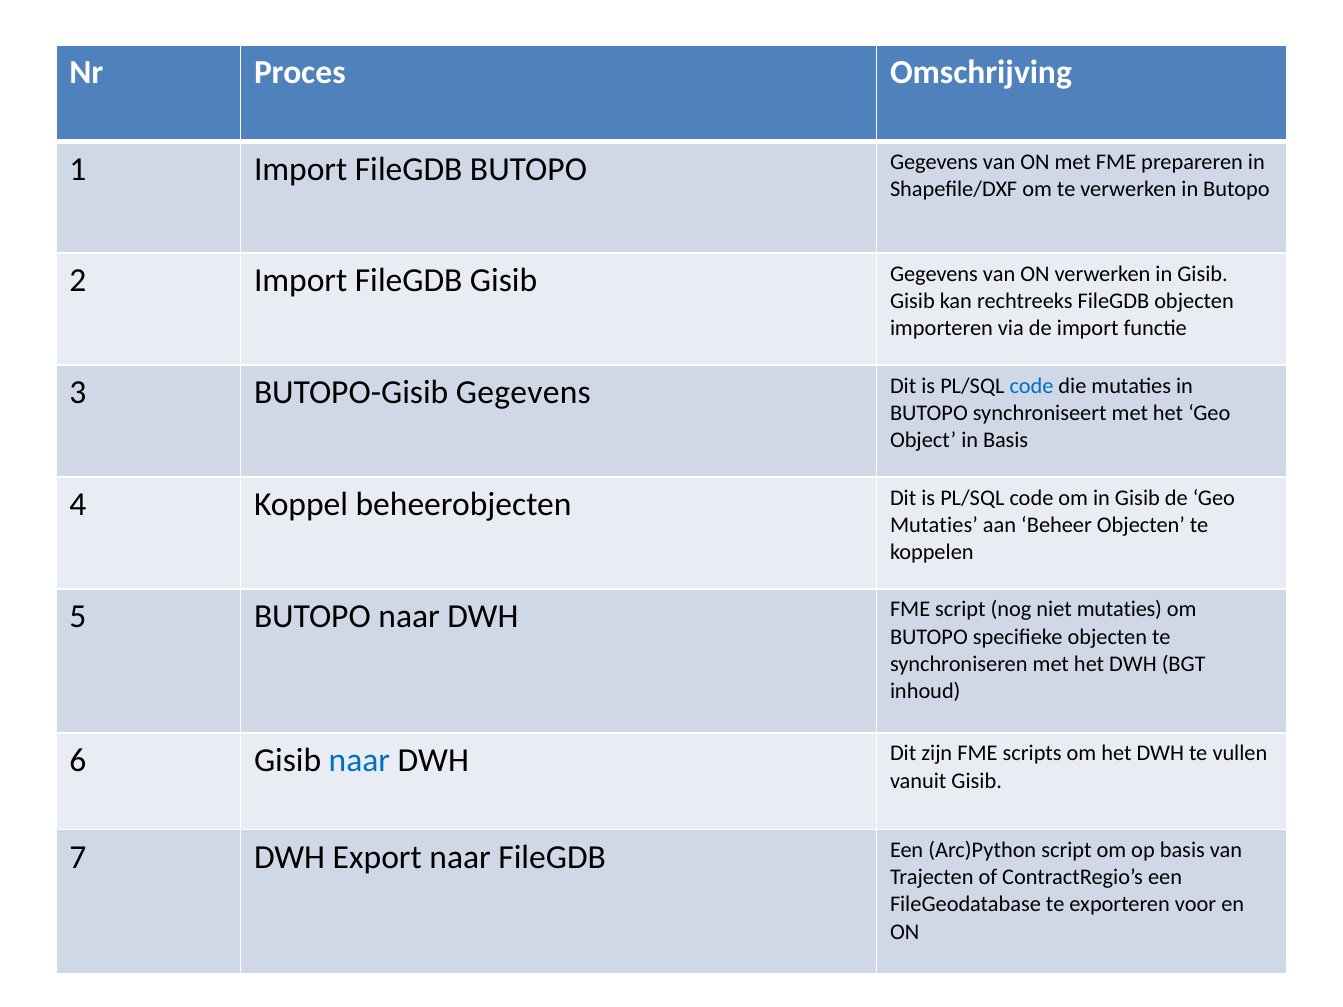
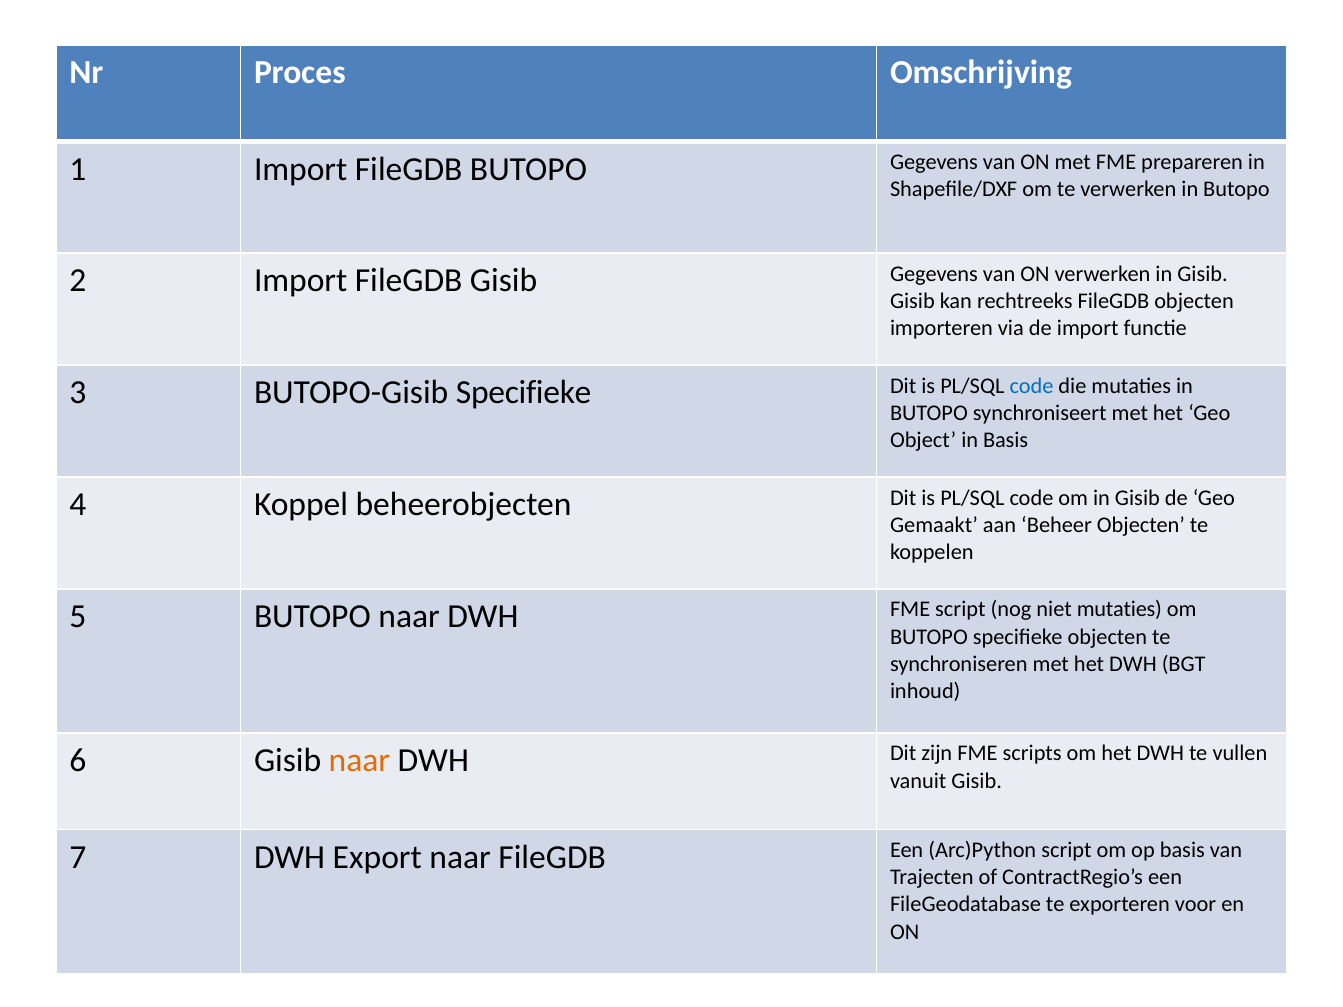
BUTOPO-Gisib Gegevens: Gegevens -> Specifieke
Mutaties at (934, 525): Mutaties -> Gemaakt
naar at (359, 761) colour: blue -> orange
